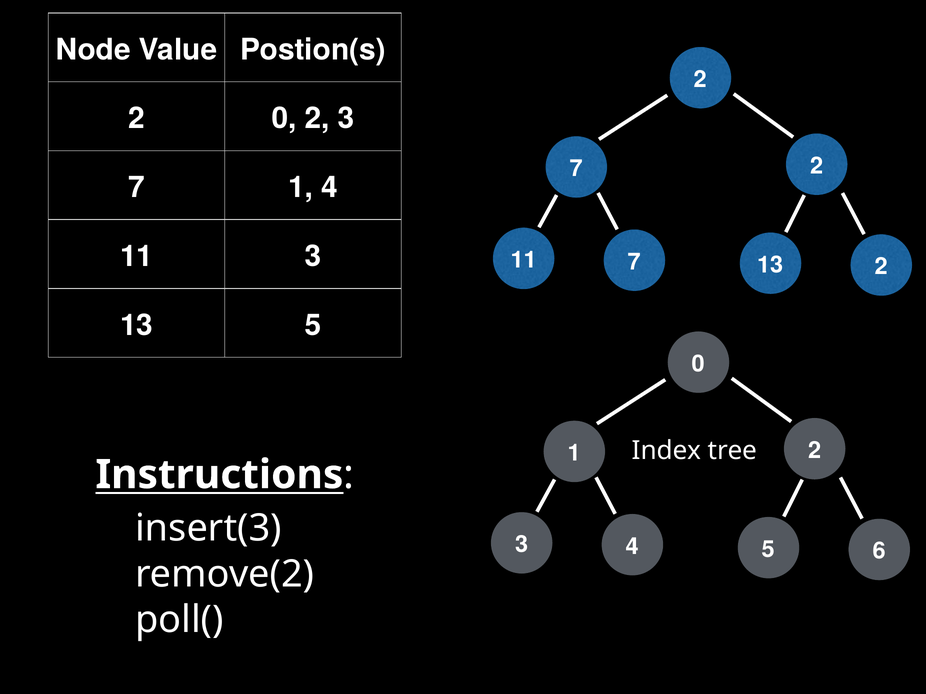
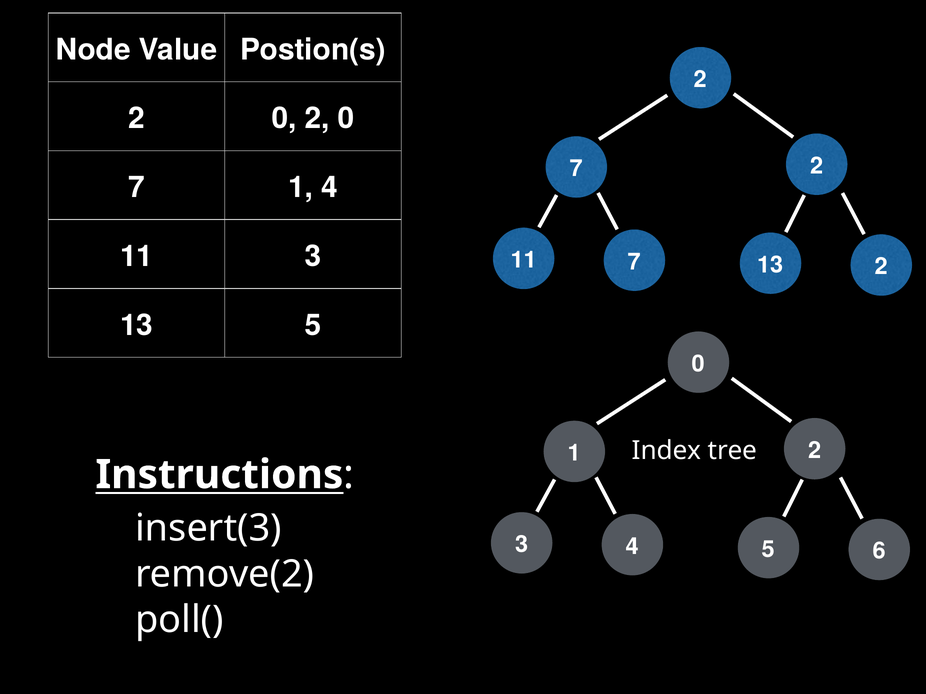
0 2 3: 3 -> 0
